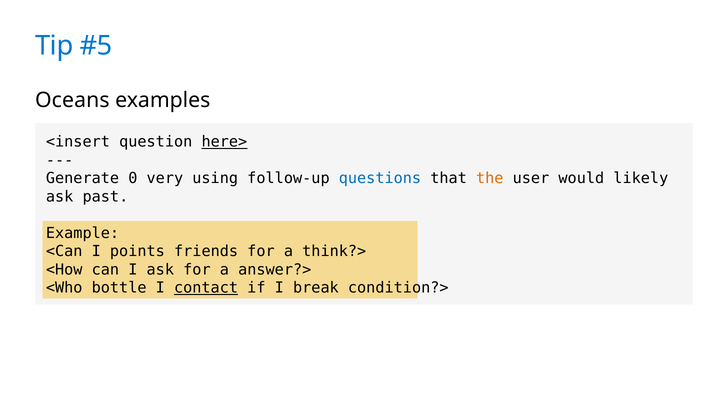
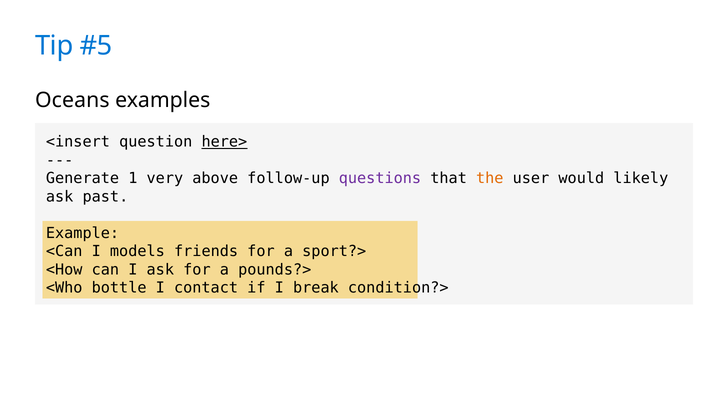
0: 0 -> 1
using: using -> above
questions colour: blue -> purple
points: points -> models
think?>: think?> -> sport?>
answer?>: answer?> -> pounds?>
contact underline: present -> none
